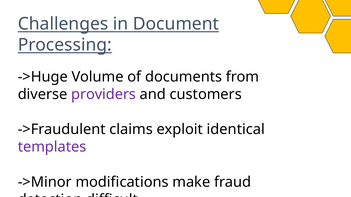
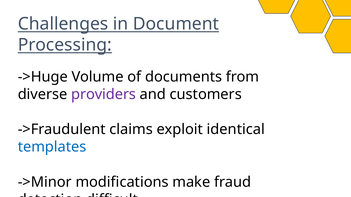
templates colour: purple -> blue
